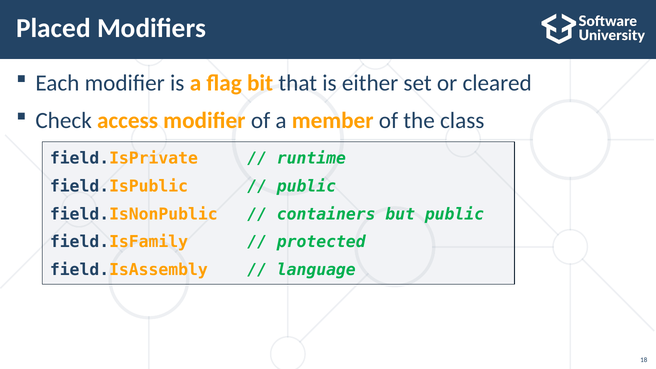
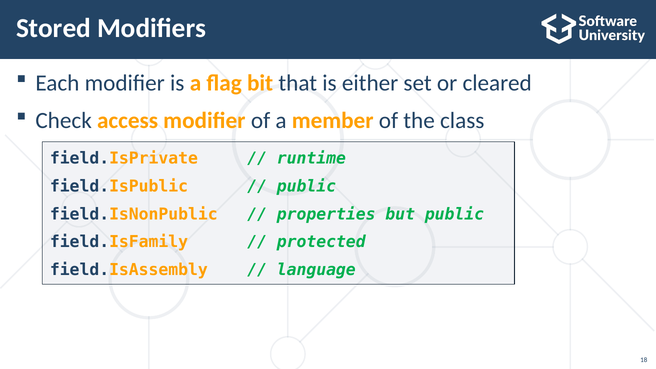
Placed: Placed -> Stored
containers: containers -> properties
